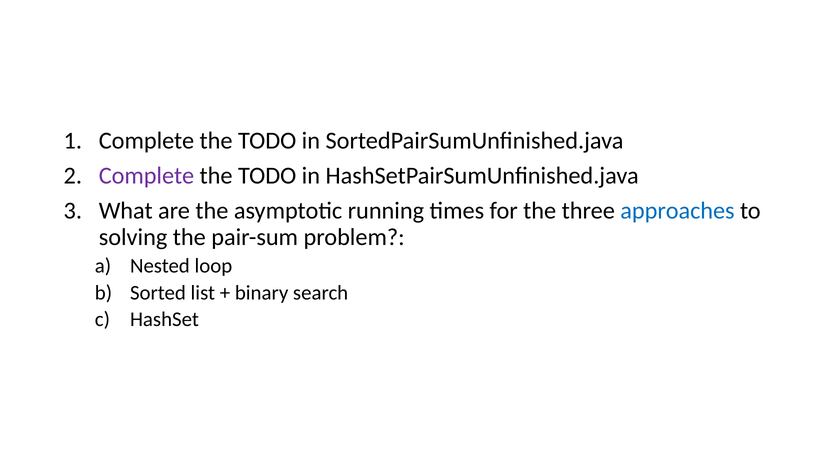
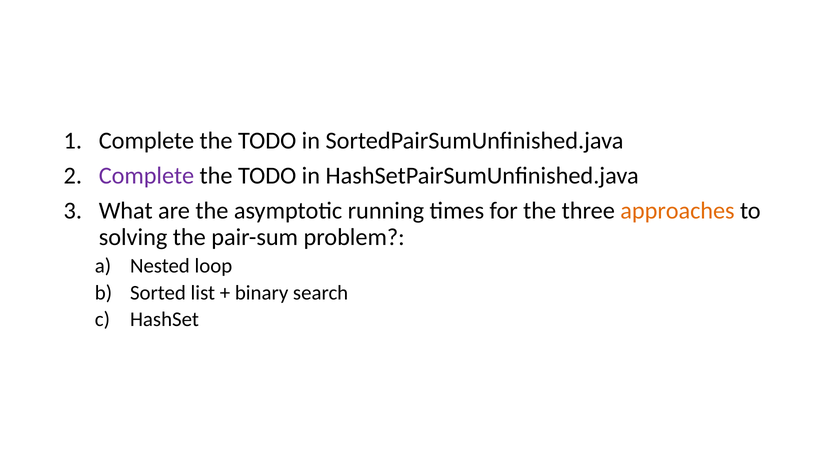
approaches colour: blue -> orange
